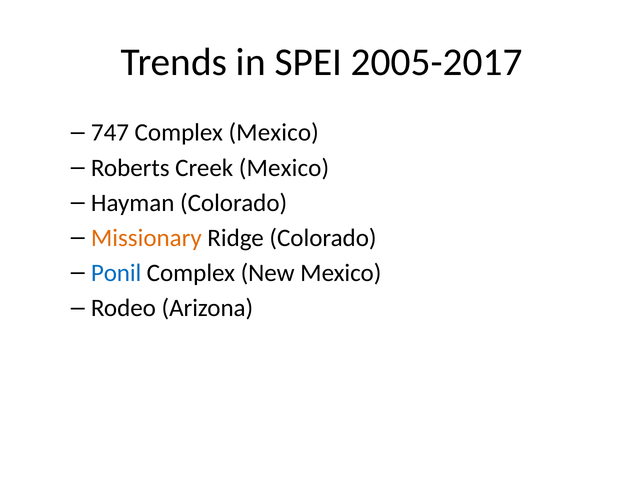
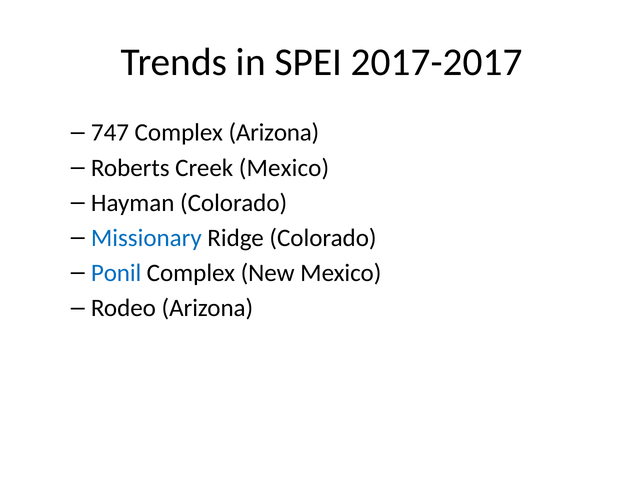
2005-2017: 2005-2017 -> 2017-2017
Complex Mexico: Mexico -> Arizona
Missionary colour: orange -> blue
